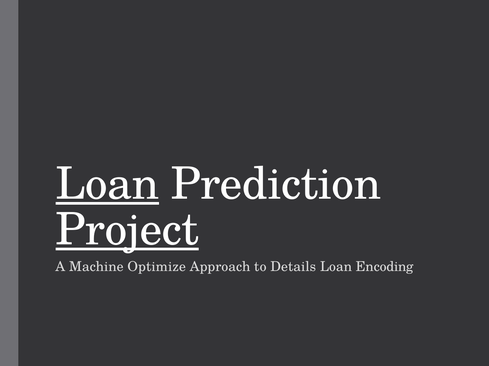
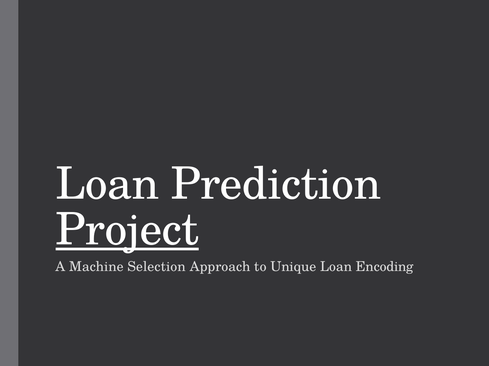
Loan at (107, 185) underline: present -> none
Optimize: Optimize -> Selection
Details: Details -> Unique
